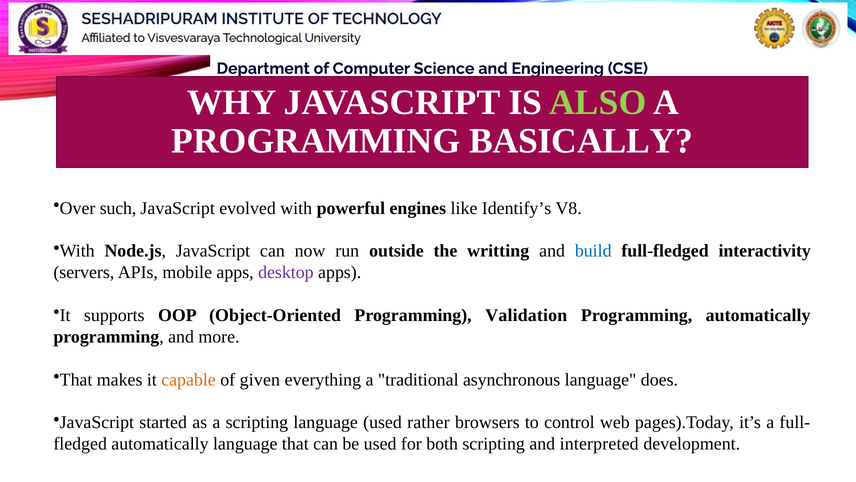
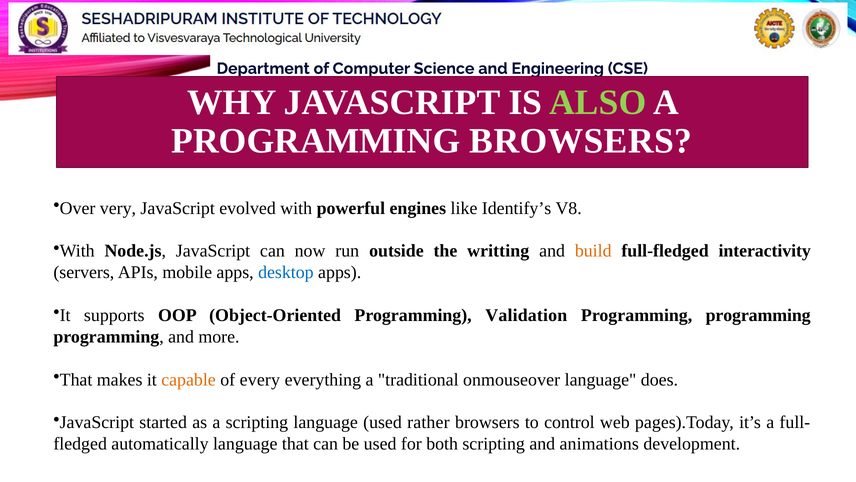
PROGRAMMING BASICALLY: BASICALLY -> BROWSERS
such: such -> very
build colour: blue -> orange
desktop colour: purple -> blue
automatically at (758, 315): automatically -> programming
given: given -> every
asynchronous: asynchronous -> onmouseover
interpreted: interpreted -> animations
